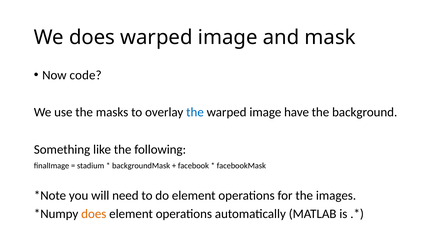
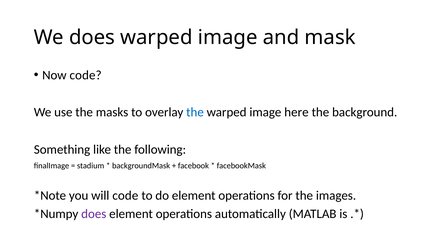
have: have -> here
will need: need -> code
does at (94, 214) colour: orange -> purple
